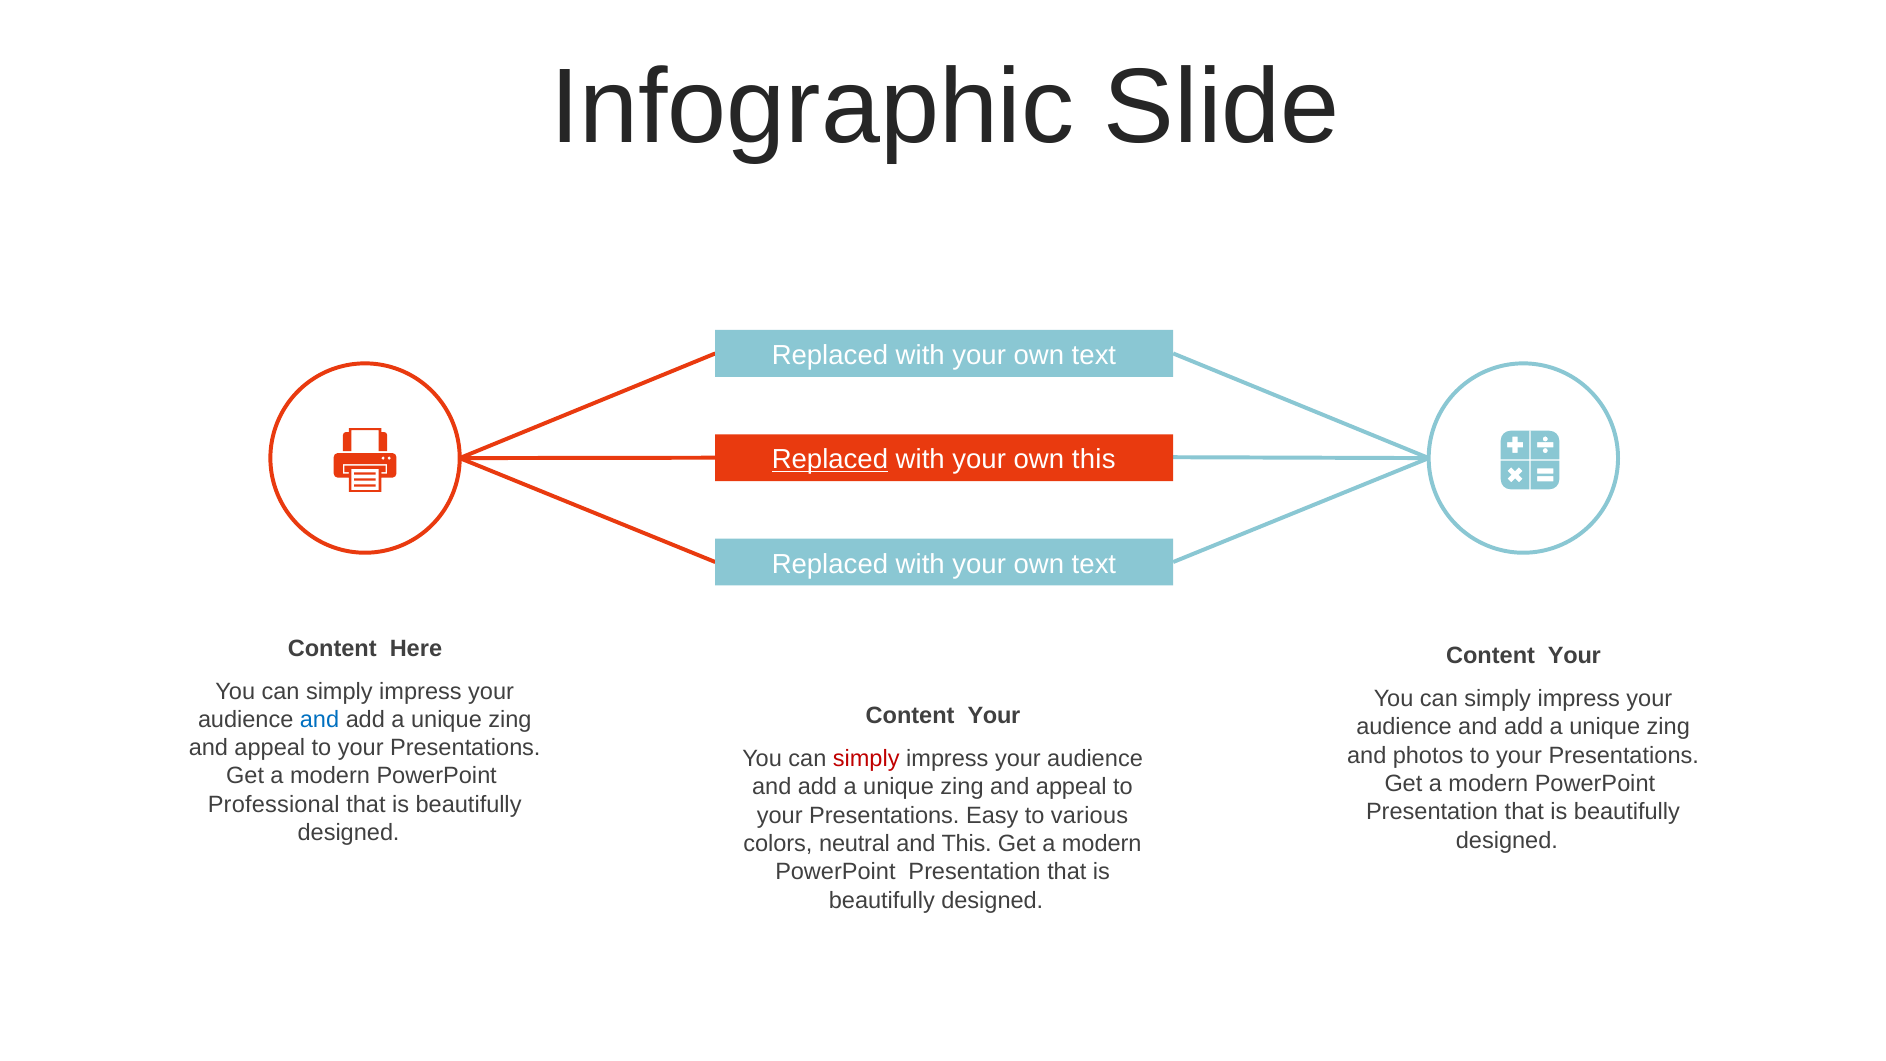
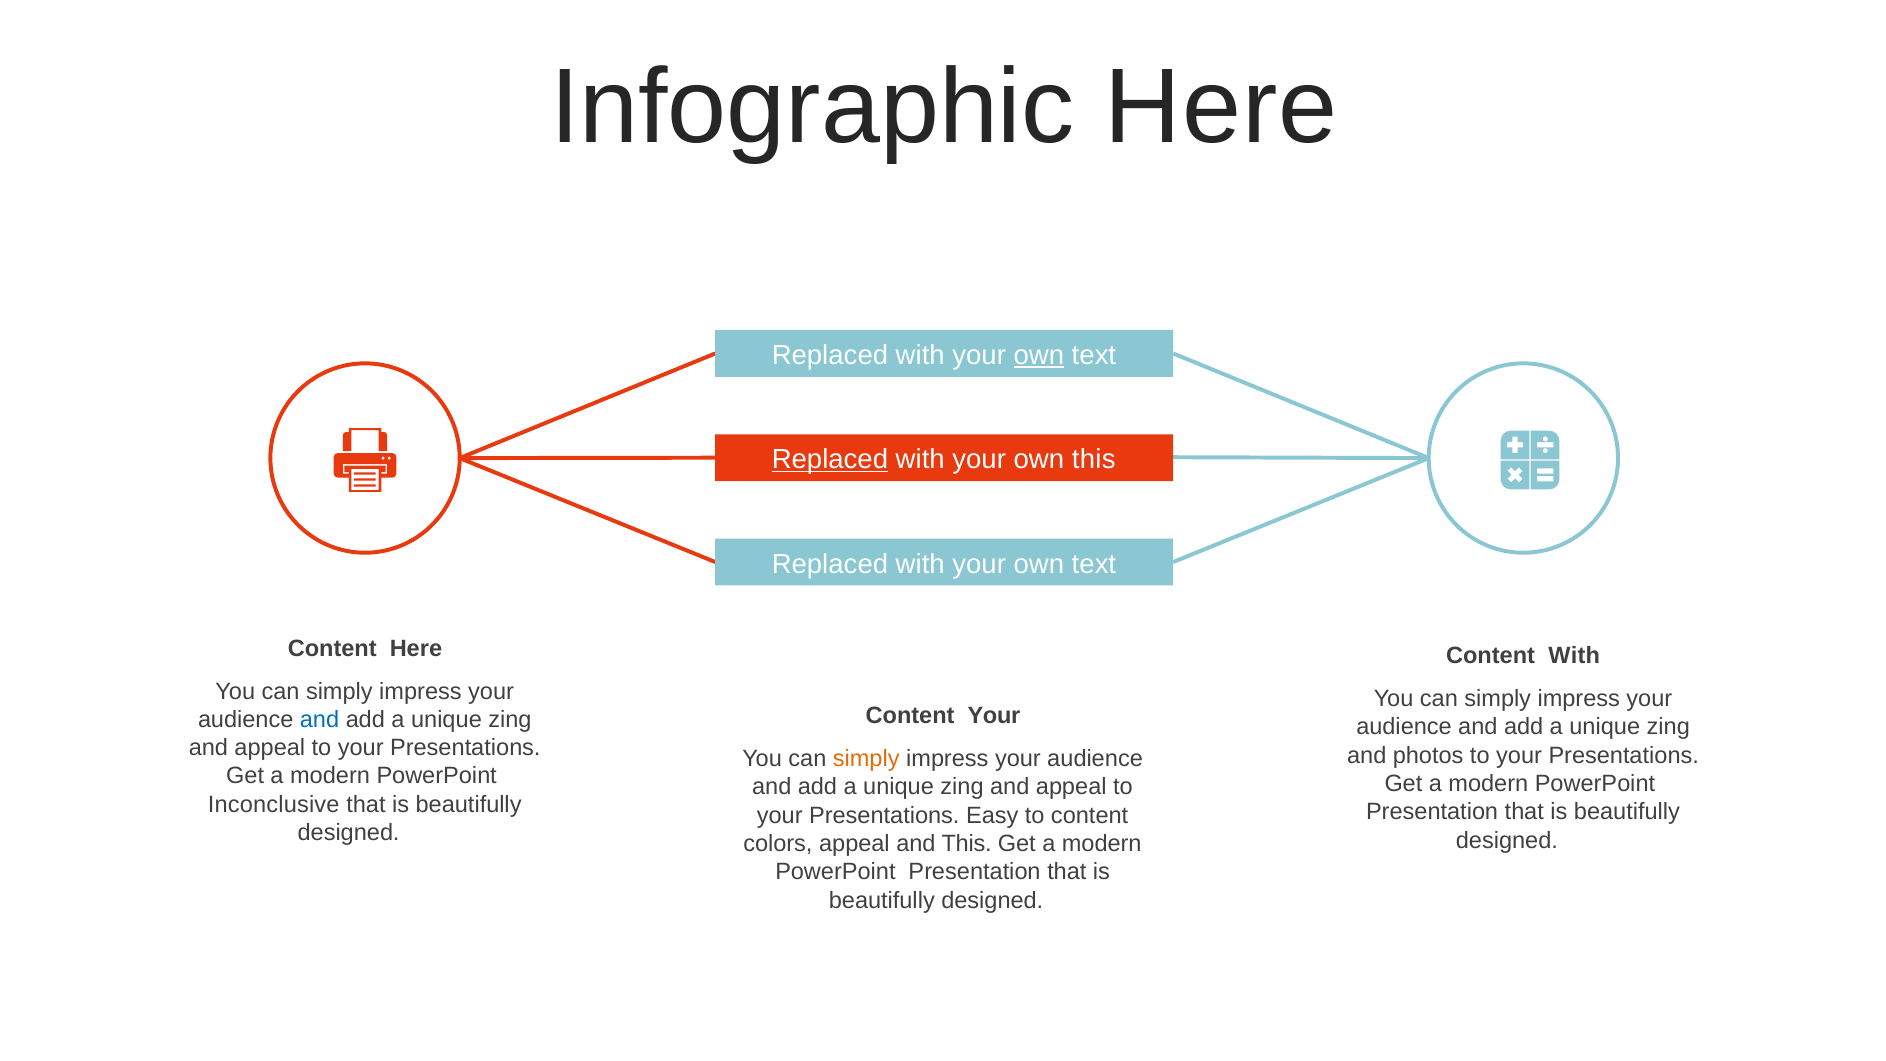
Infographic Slide: Slide -> Here
own at (1039, 355) underline: none -> present
Your at (1574, 656): Your -> With
simply at (866, 759) colour: red -> orange
Professional: Professional -> Inconclusive
to various: various -> content
colors neutral: neutral -> appeal
